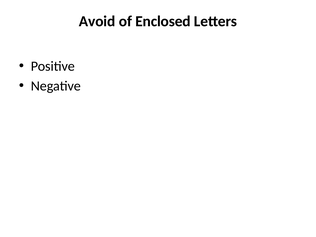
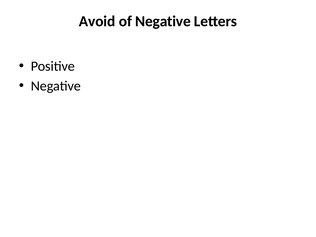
of Enclosed: Enclosed -> Negative
